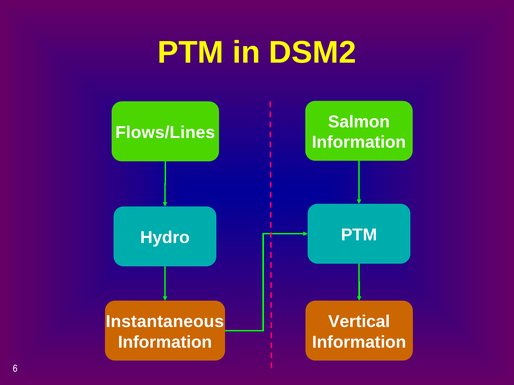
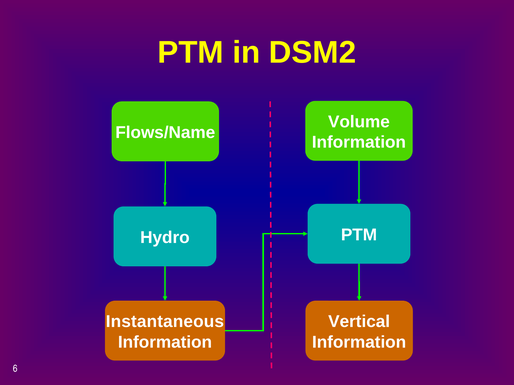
Salmon: Salmon -> Volume
Flows/Lines: Flows/Lines -> Flows/Name
